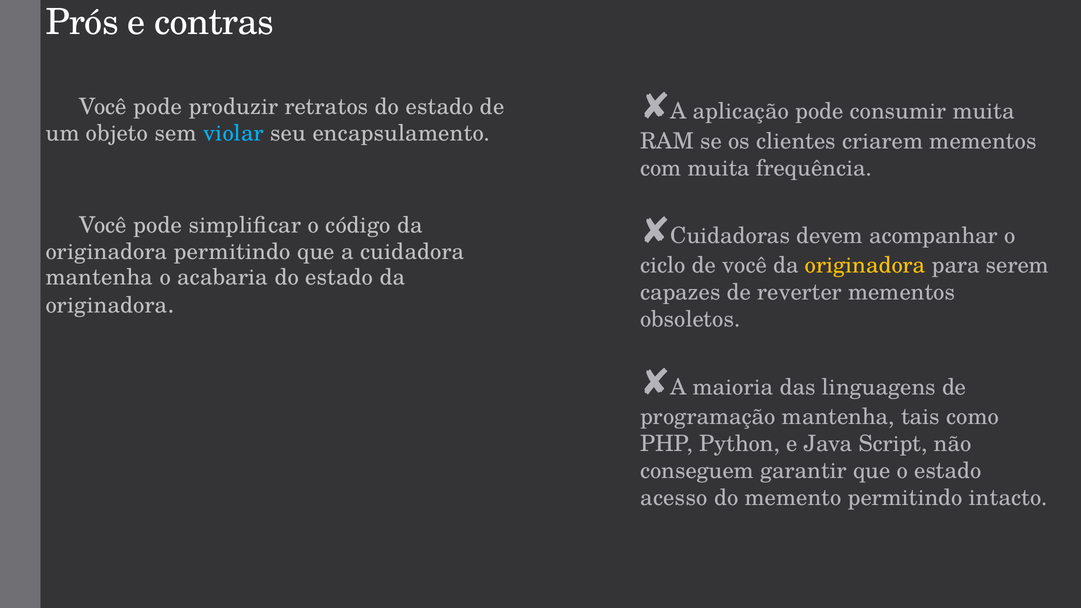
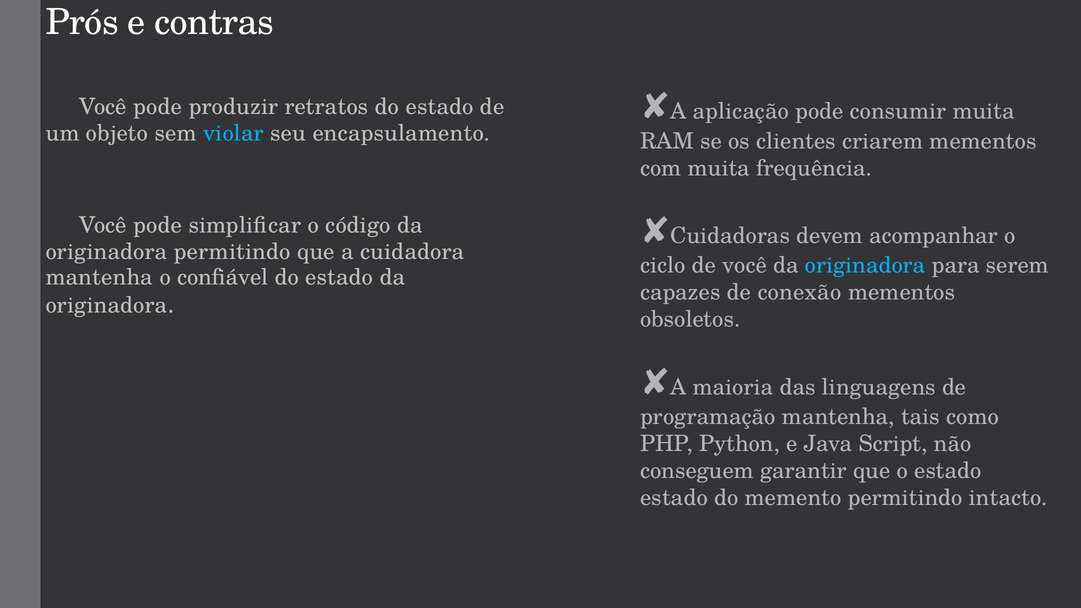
originadora at (865, 265) colour: yellow -> light blue
acabaria: acabaria -> confiável
reverter: reverter -> conexão
acesso at (674, 498): acesso -> estado
